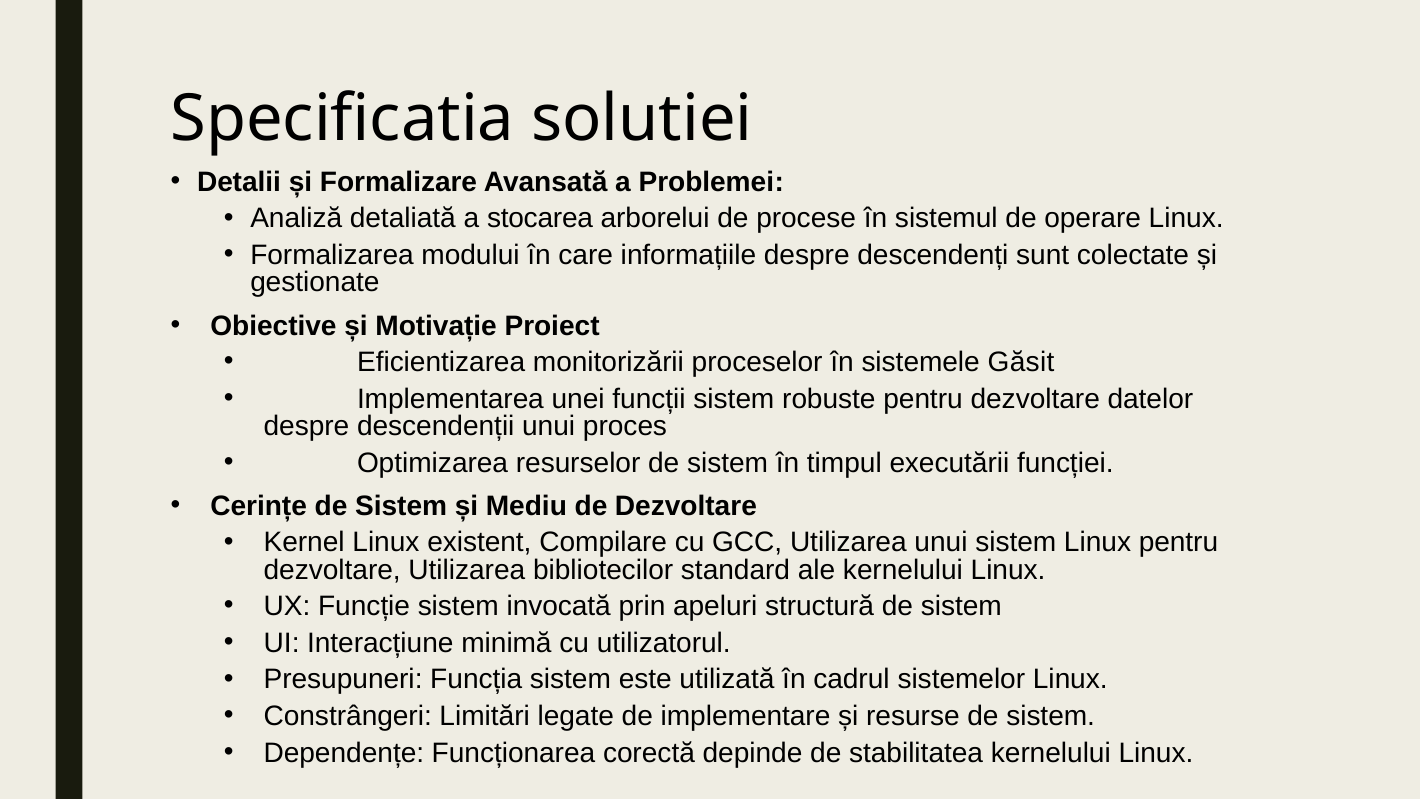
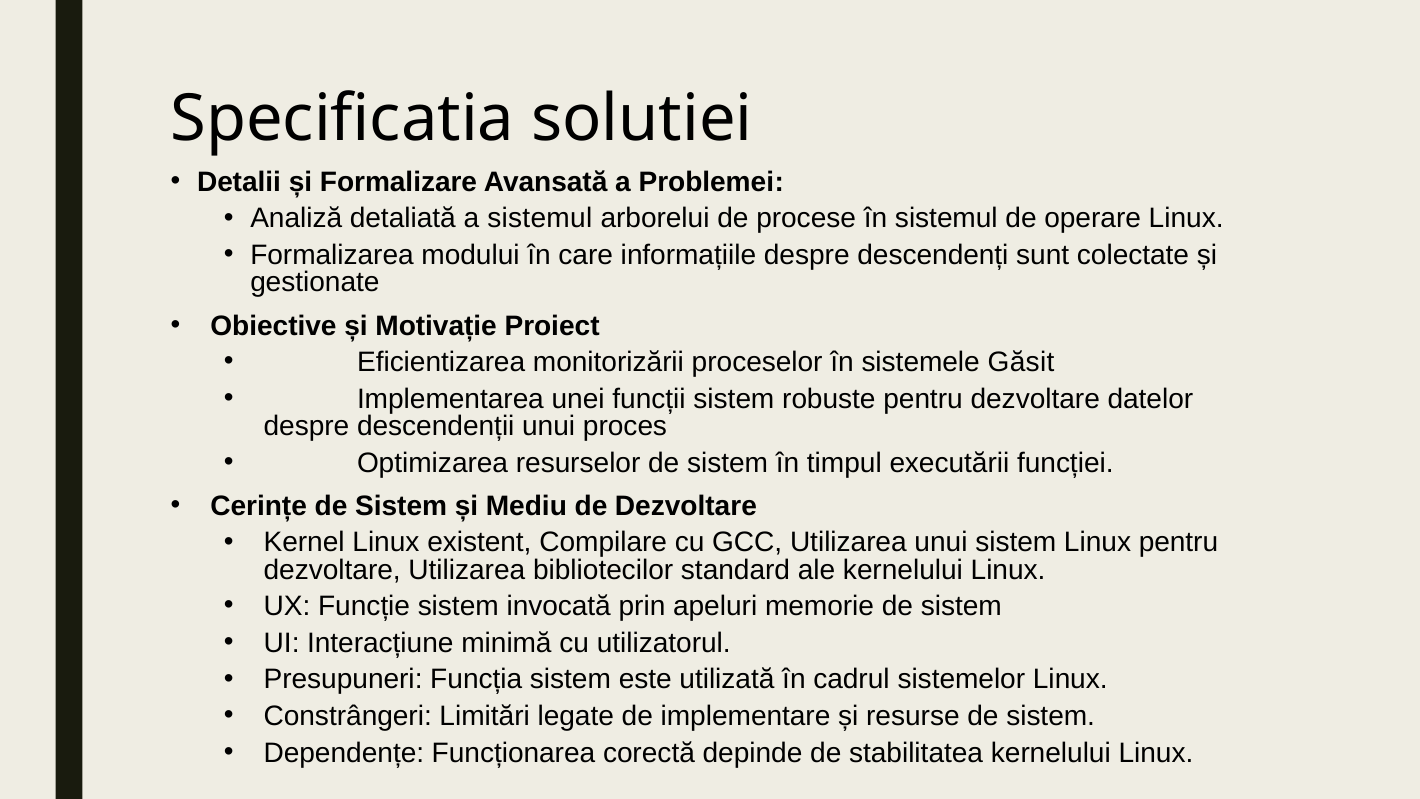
a stocarea: stocarea -> sistemul
structură: structură -> memorie
